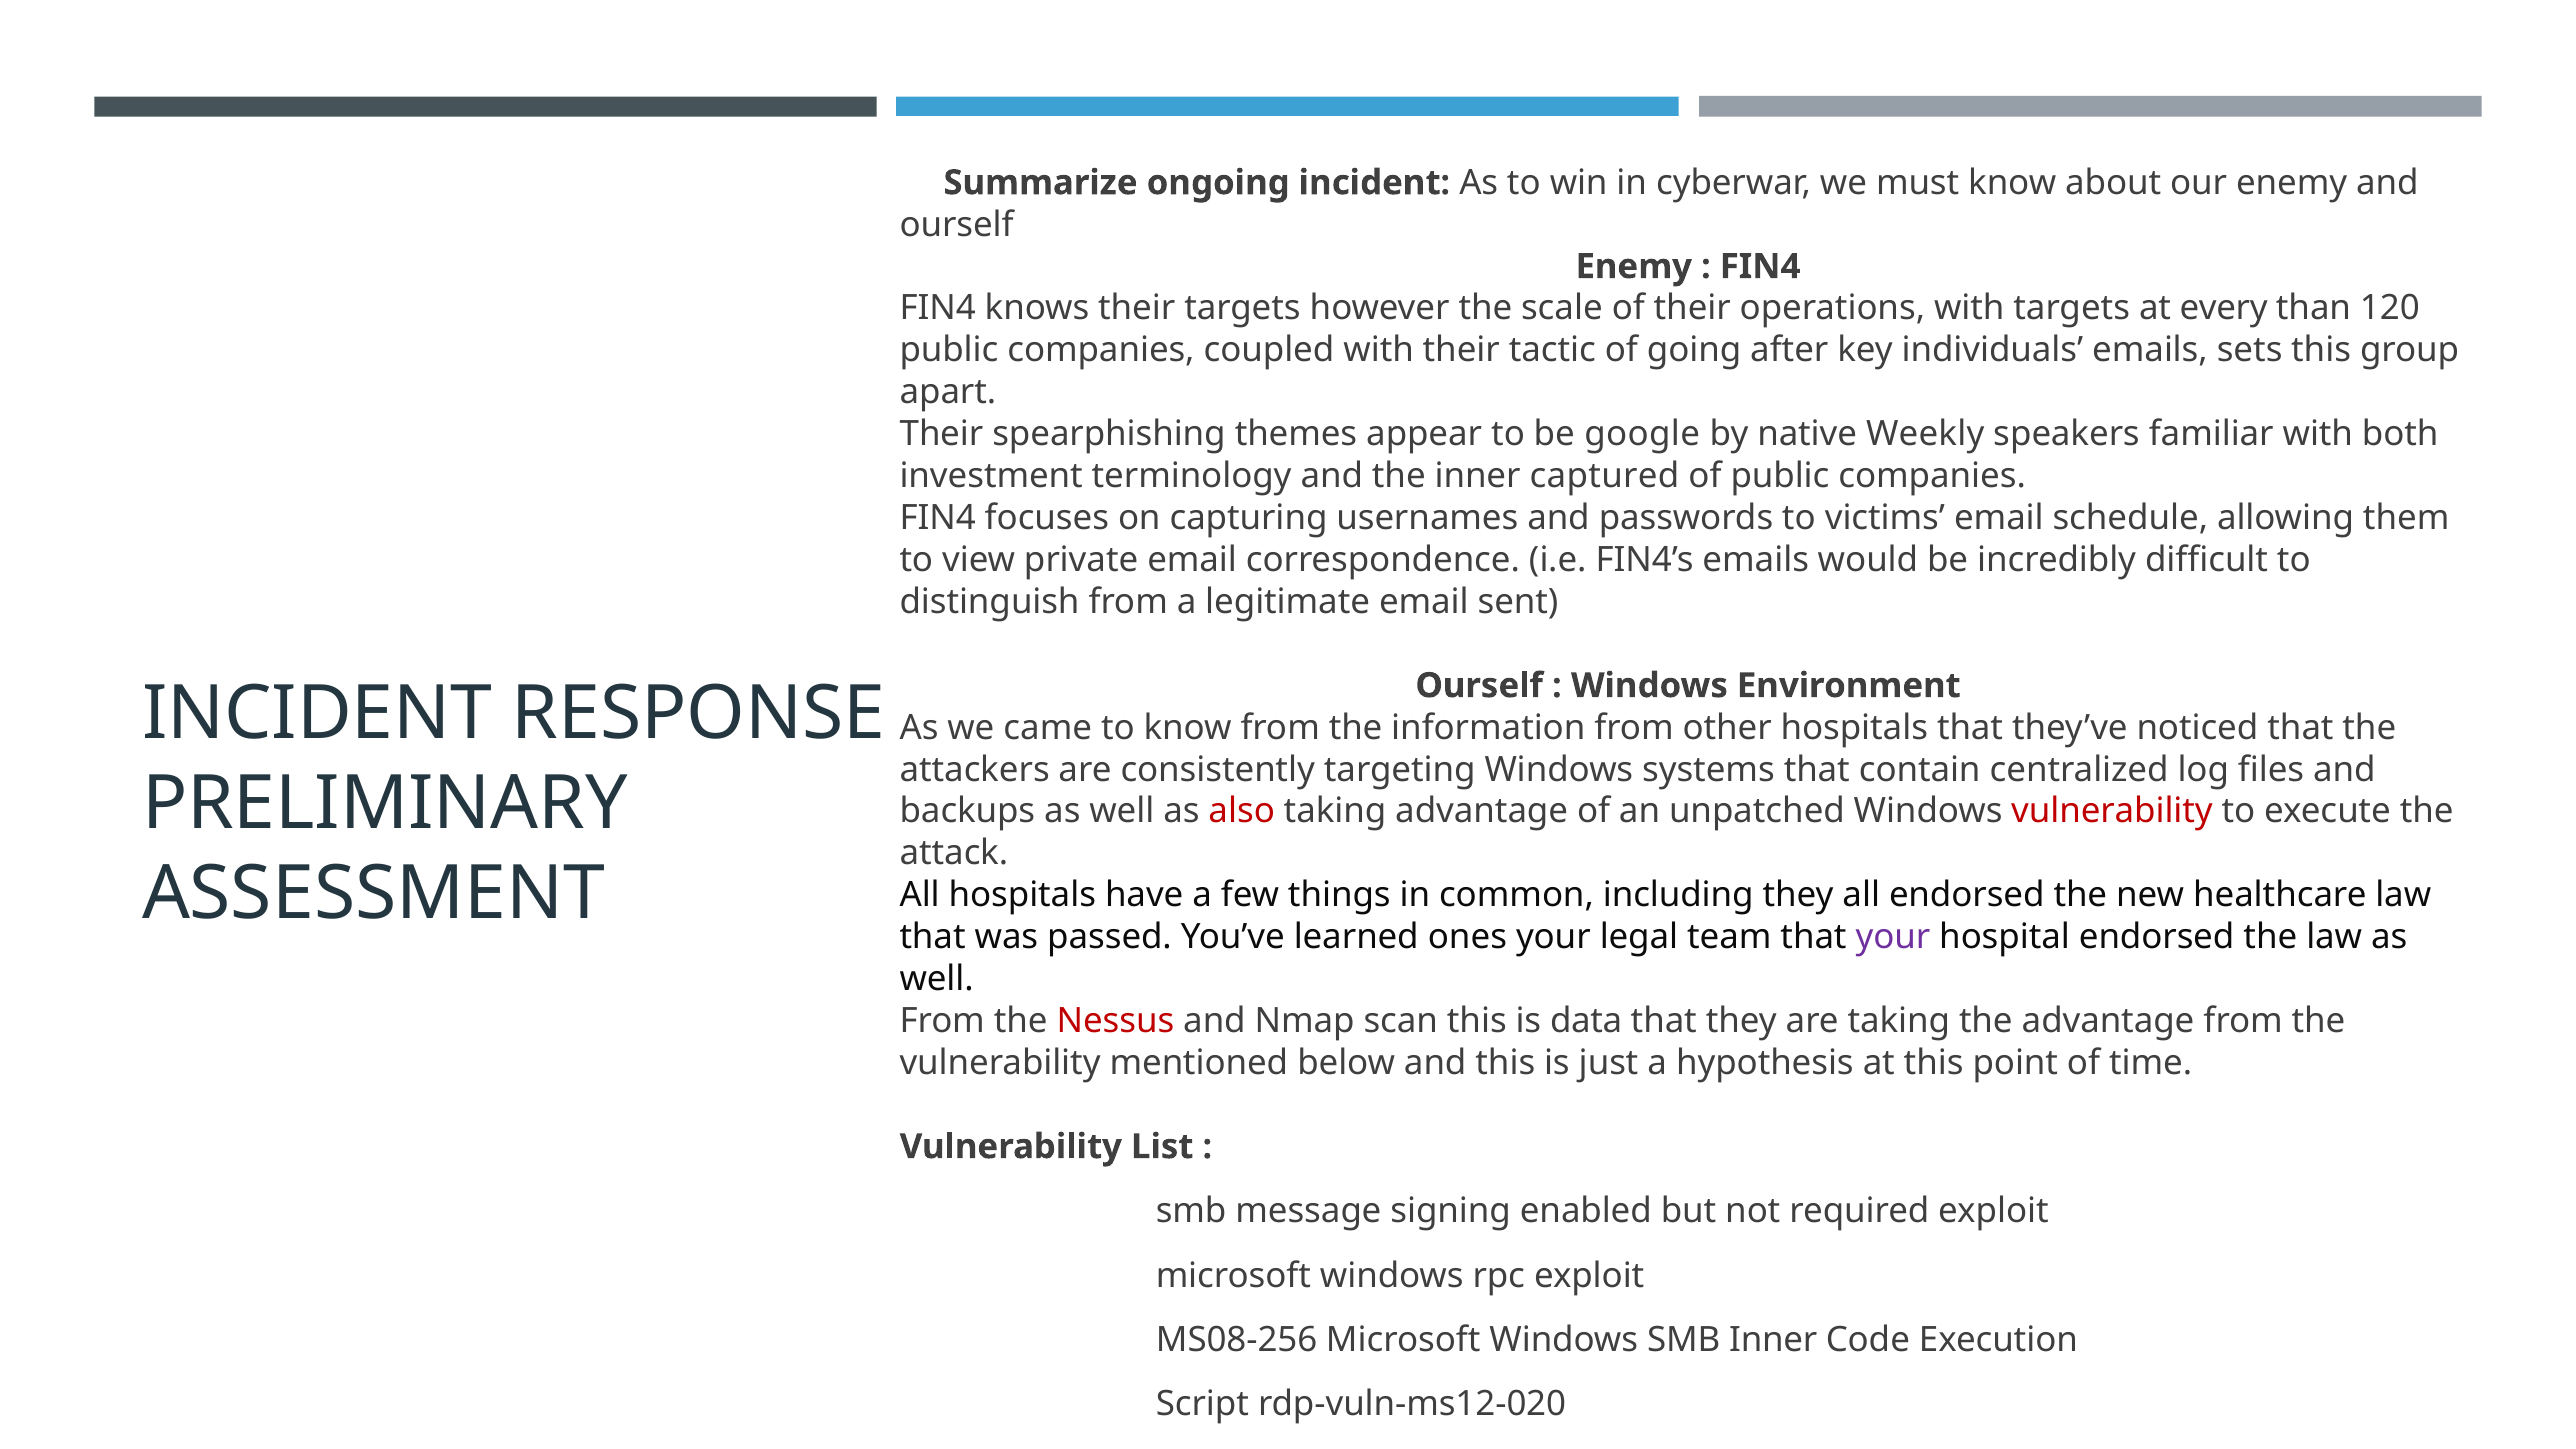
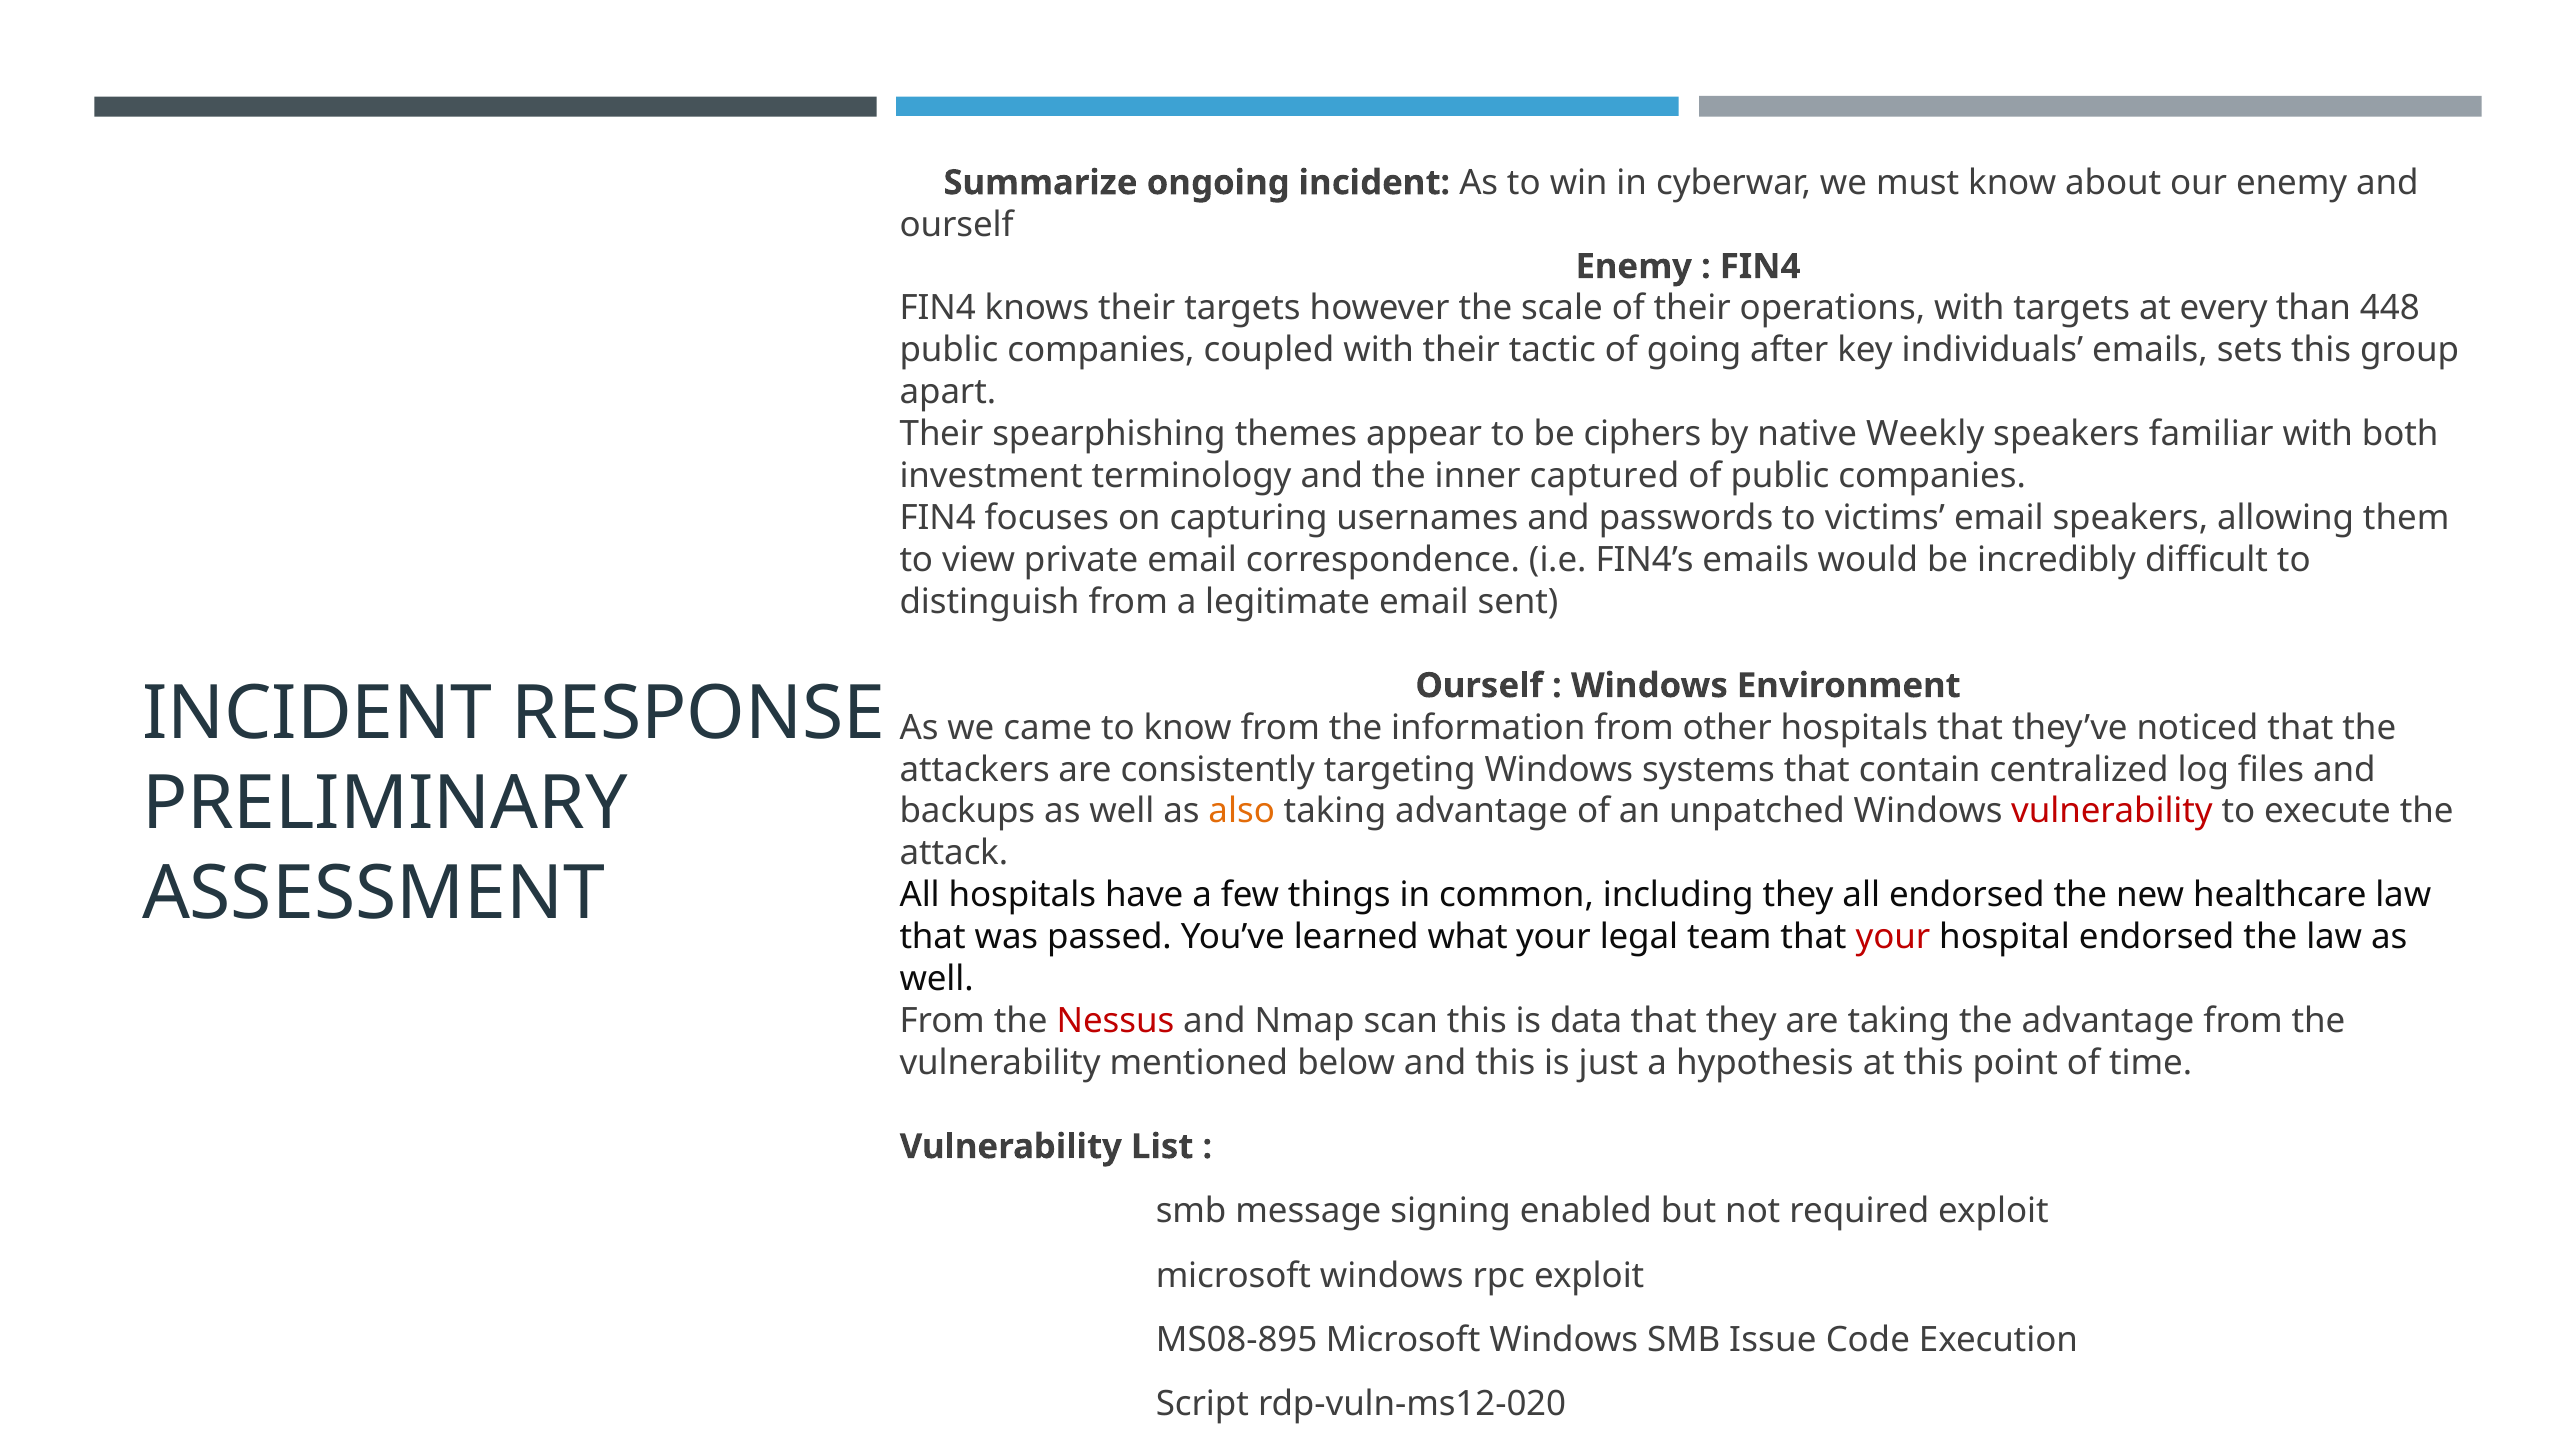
120: 120 -> 448
google: google -> ciphers
email schedule: schedule -> speakers
also colour: red -> orange
ones: ones -> what
your at (1893, 937) colour: purple -> red
MS08-256: MS08-256 -> MS08-895
SMB Inner: Inner -> Issue
